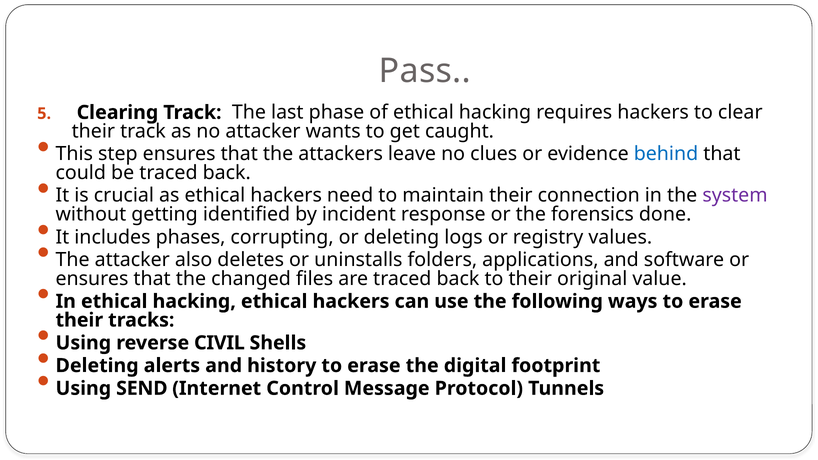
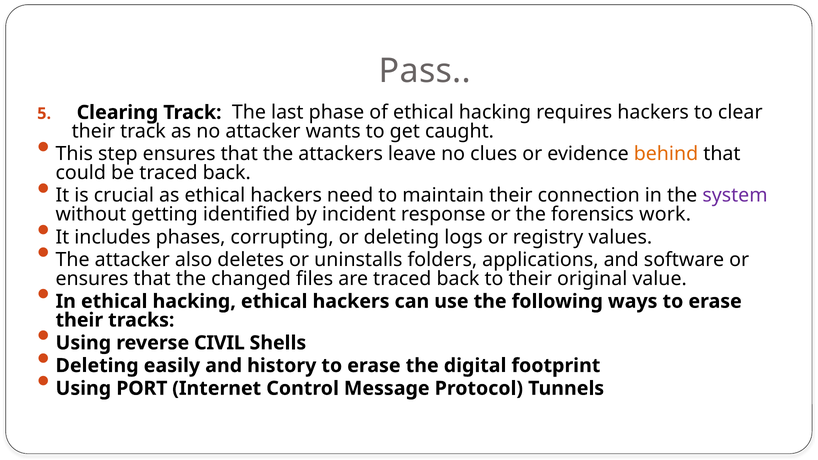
behind colour: blue -> orange
done: done -> work
alerts: alerts -> easily
SEND: SEND -> PORT
